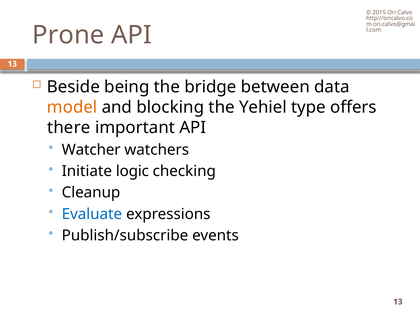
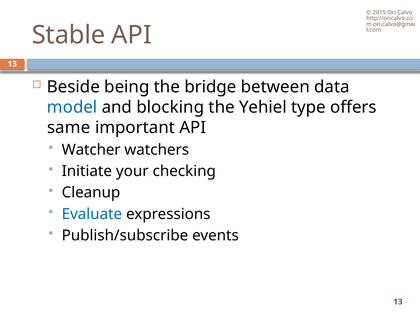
Prone: Prone -> Stable
model colour: orange -> blue
there: there -> same
logic: logic -> your
